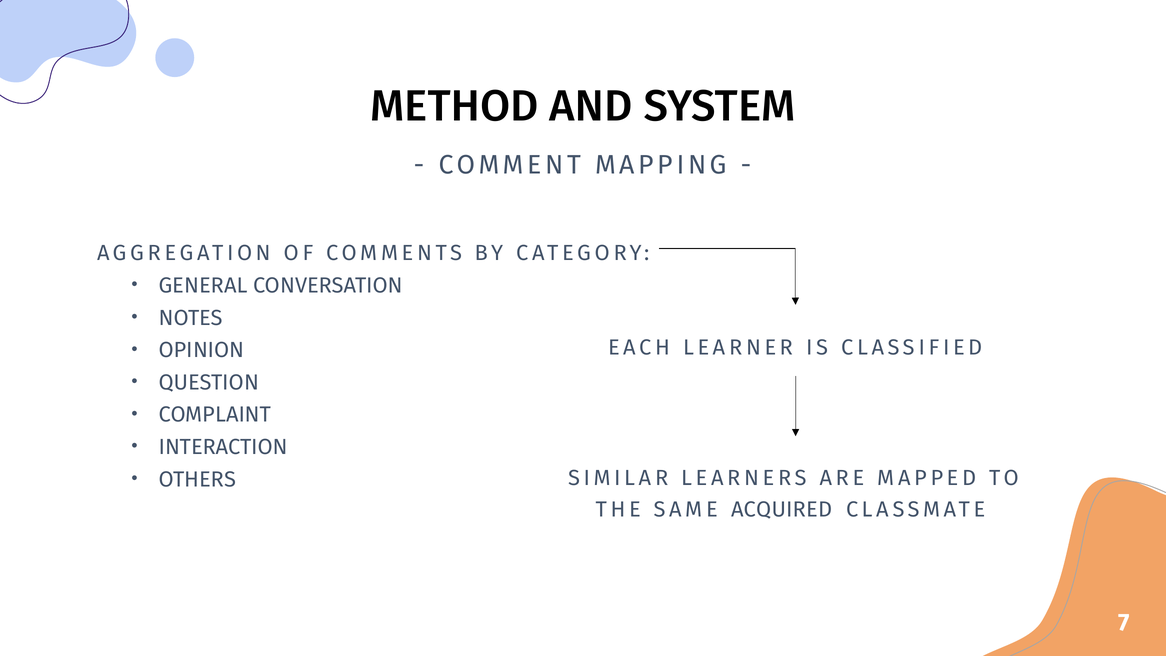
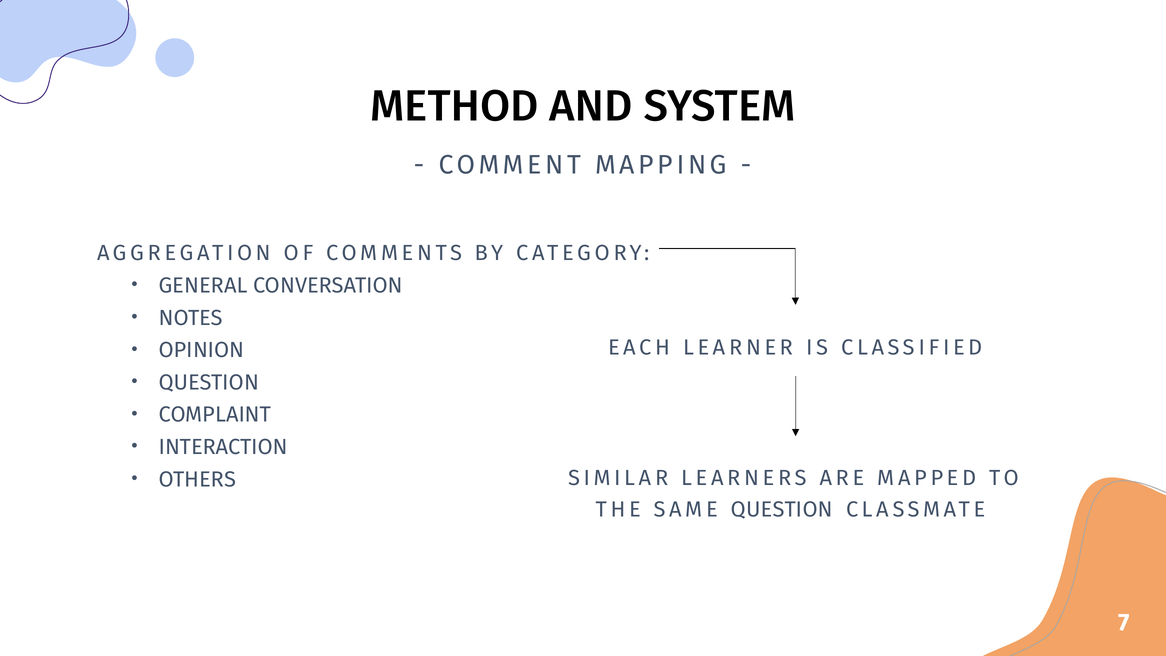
SAME ACQUIRED: ACQUIRED -> QUESTION
